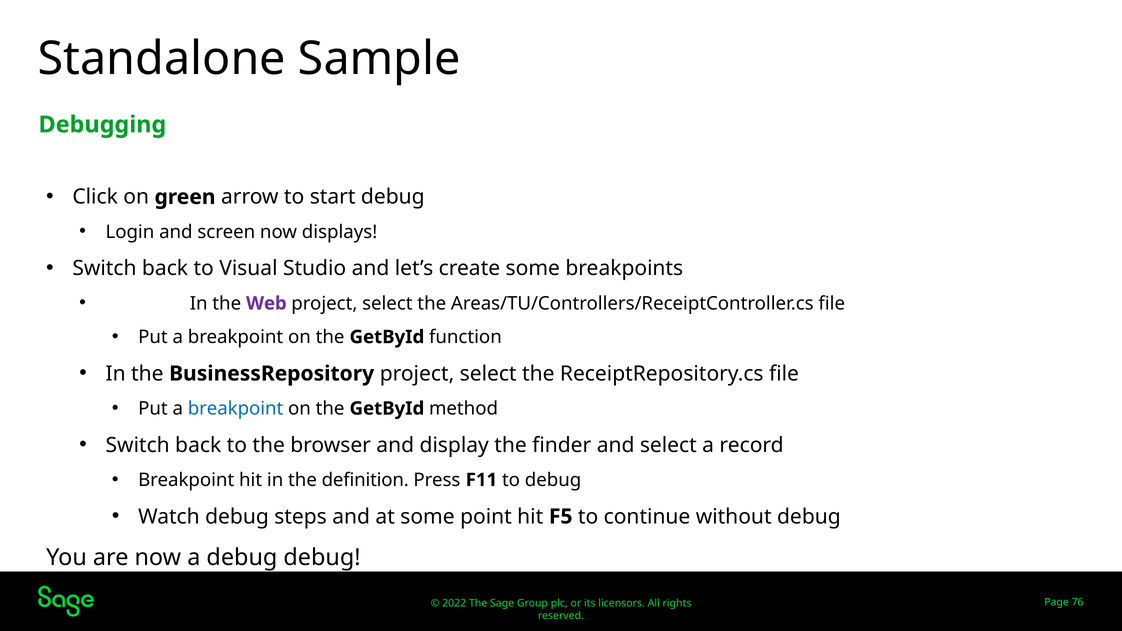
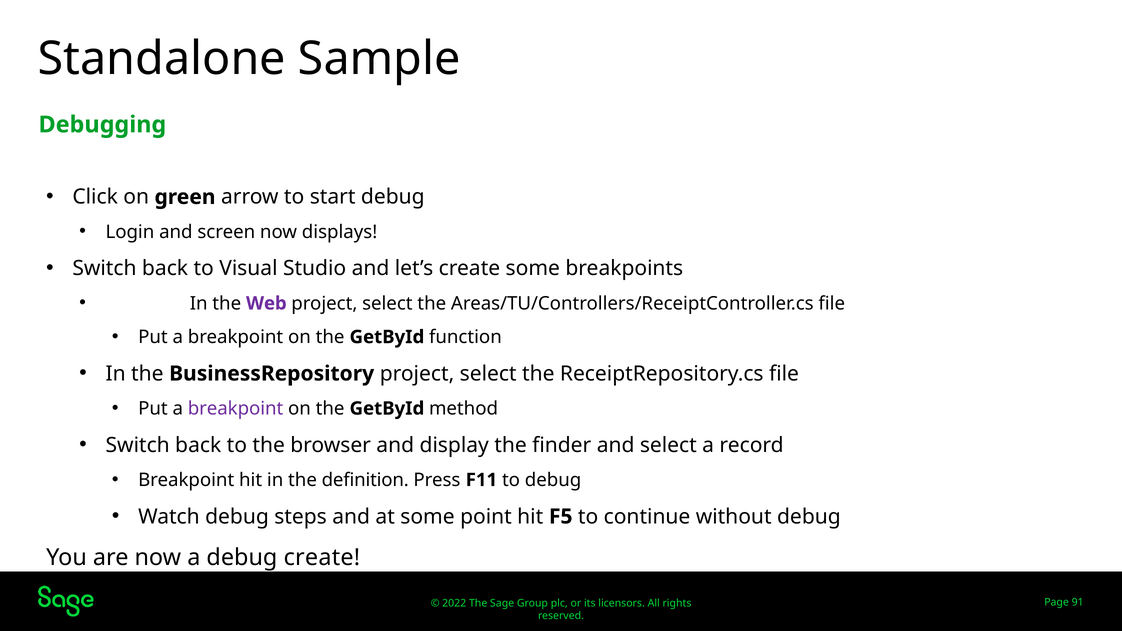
breakpoint at (236, 409) colour: blue -> purple
debug debug: debug -> create
76: 76 -> 91
